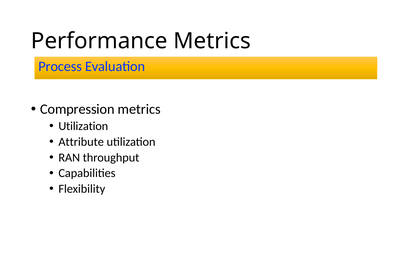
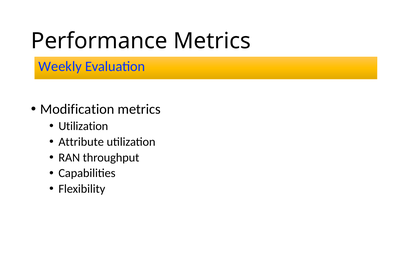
Process: Process -> Weekly
Compression: Compression -> Modification
